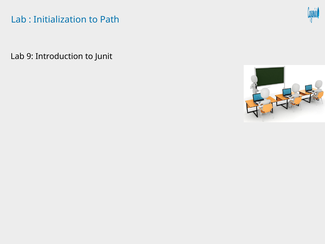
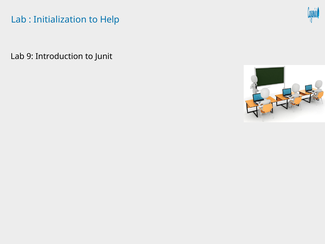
Path: Path -> Help
